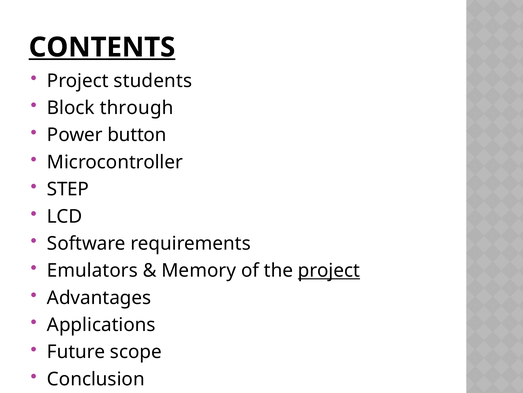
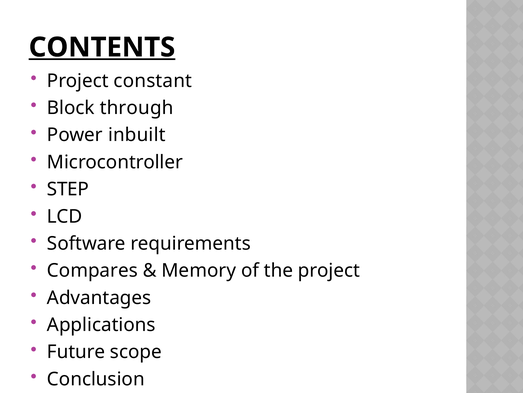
students: students -> constant
button: button -> inbuilt
Emulators: Emulators -> Compares
project at (329, 270) underline: present -> none
